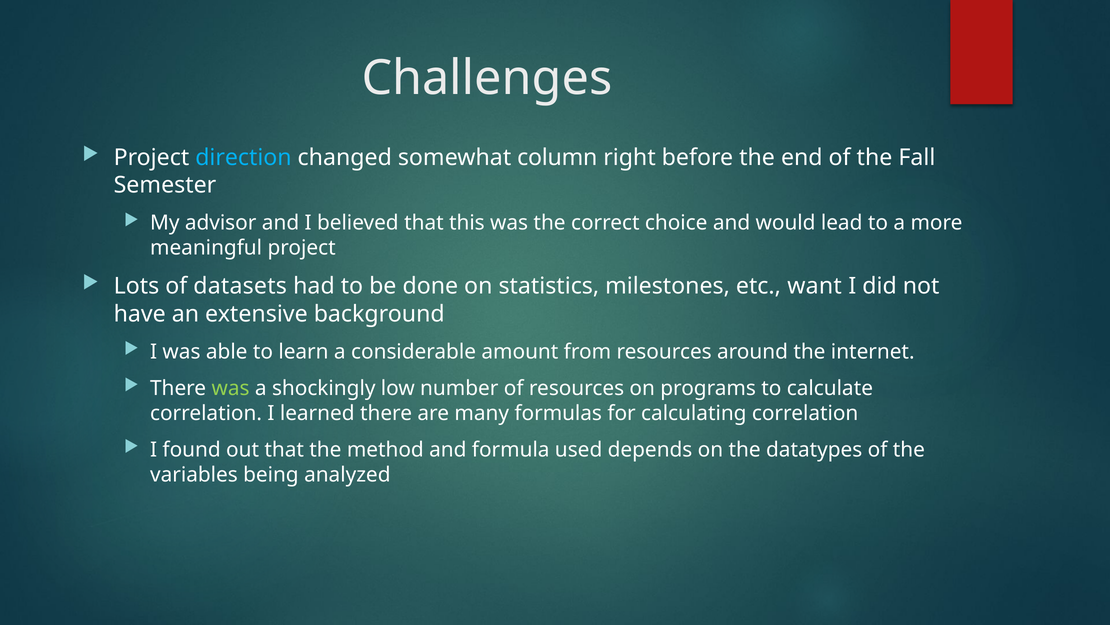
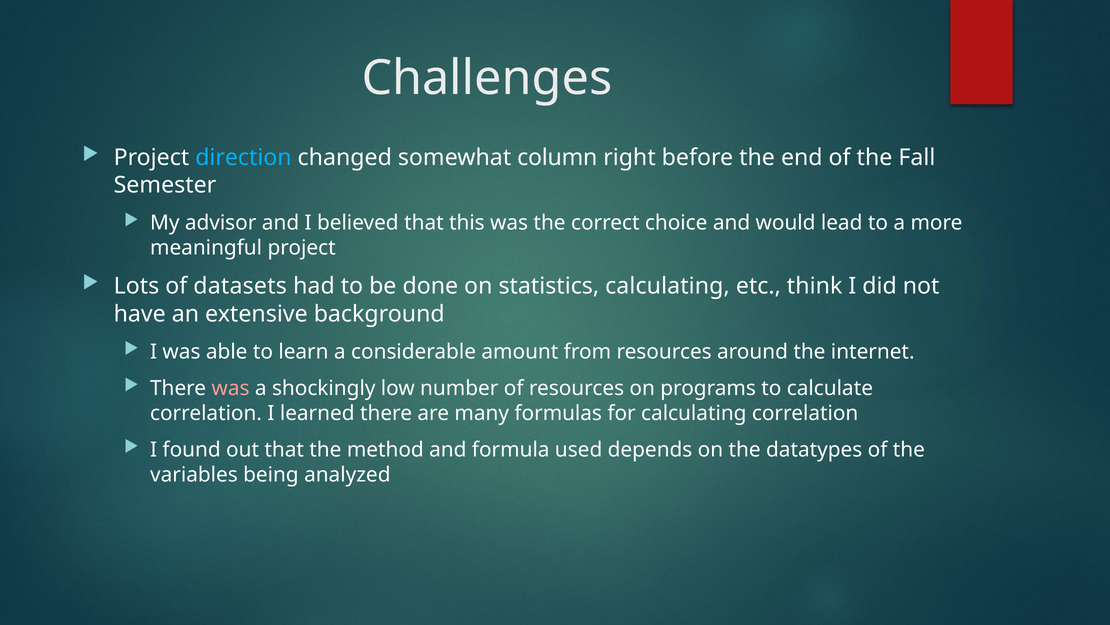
statistics milestones: milestones -> calculating
want: want -> think
was at (231, 388) colour: light green -> pink
